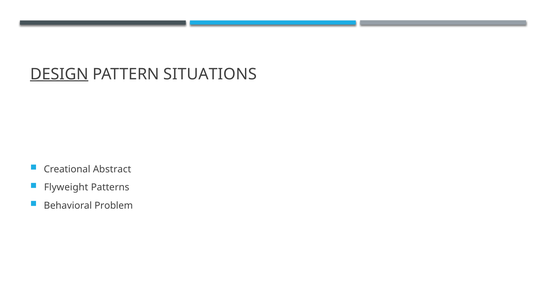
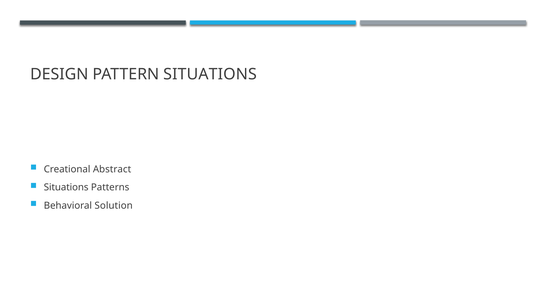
DESIGN underline: present -> none
Flyweight at (66, 187): Flyweight -> Situations
Problem: Problem -> Solution
